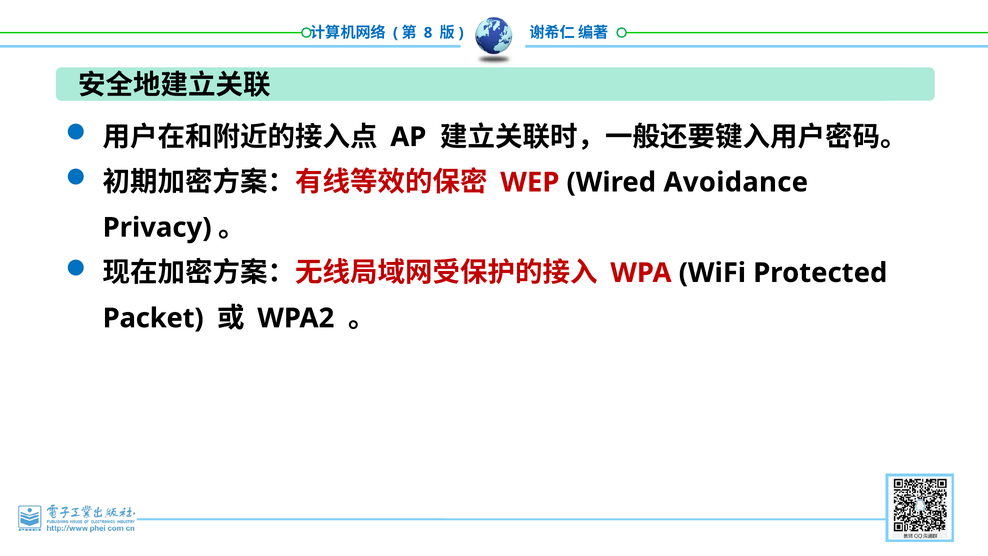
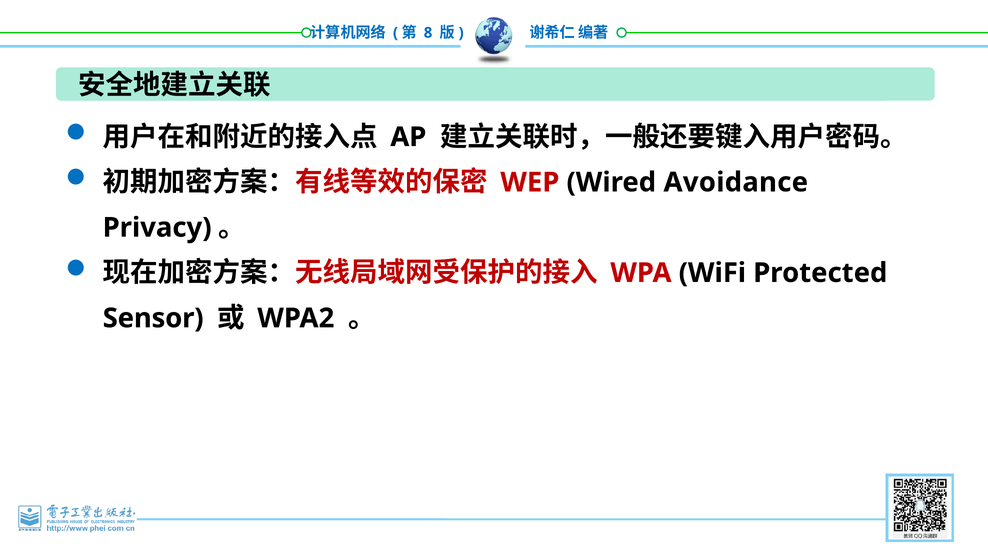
Packet: Packet -> Sensor
